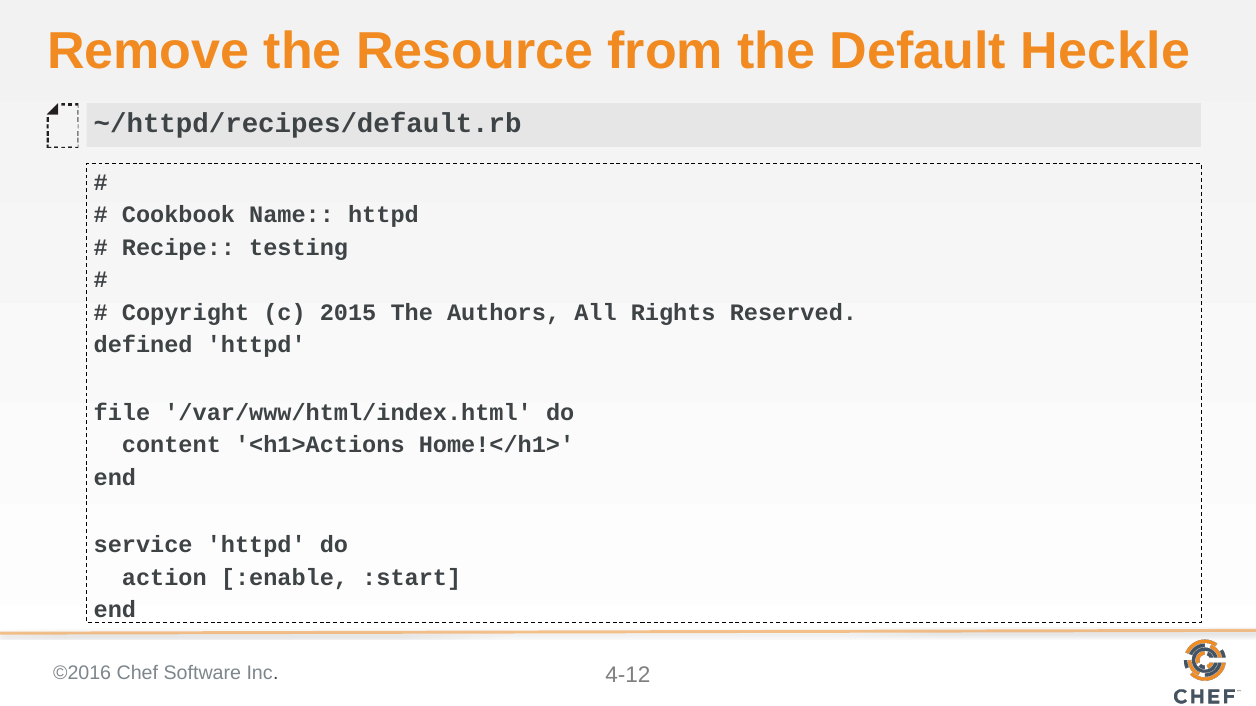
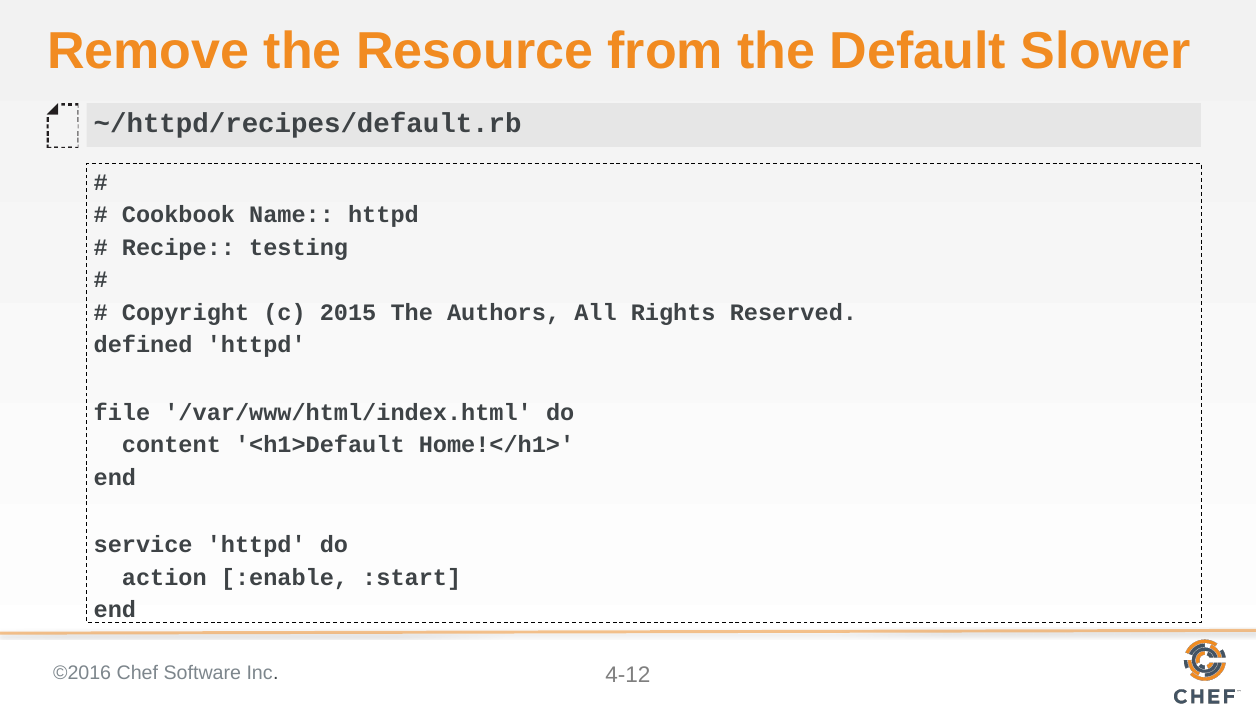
Heckle: Heckle -> Slower
<h1>Actions: <h1>Actions -> <h1>Default
